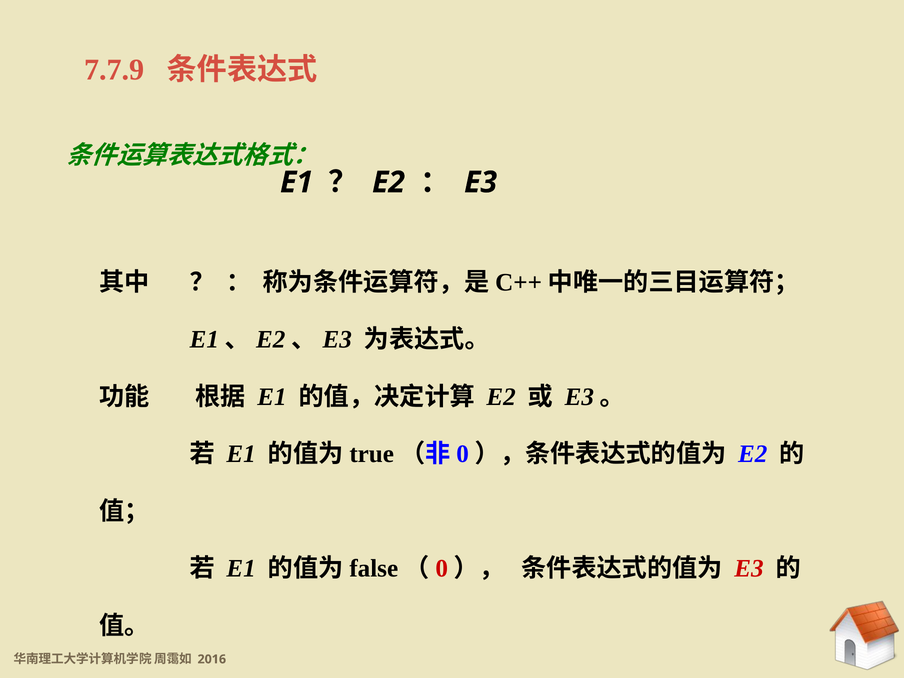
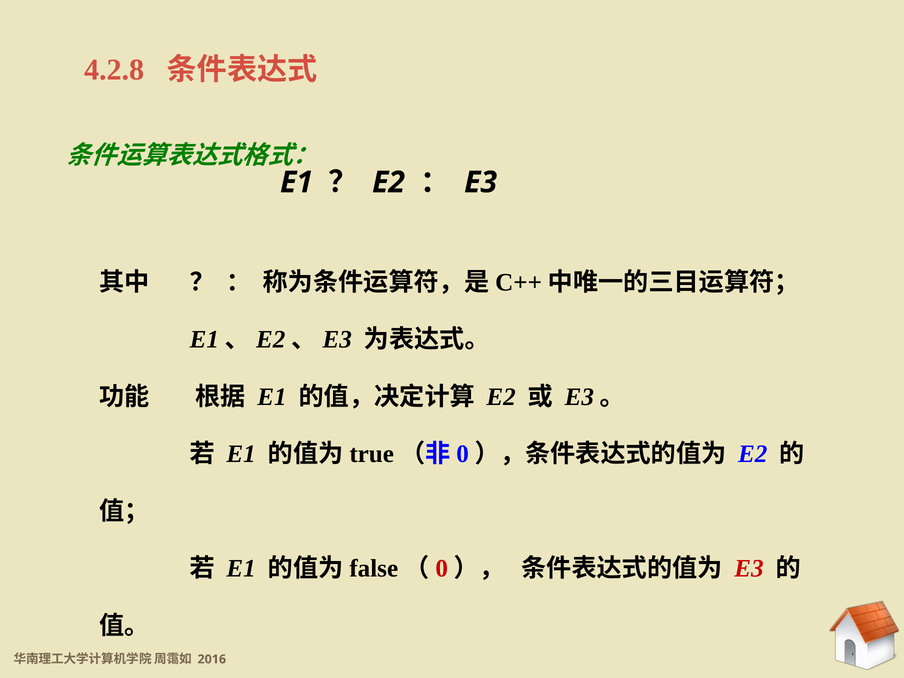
7.7.9: 7.7.9 -> 4.2.8
